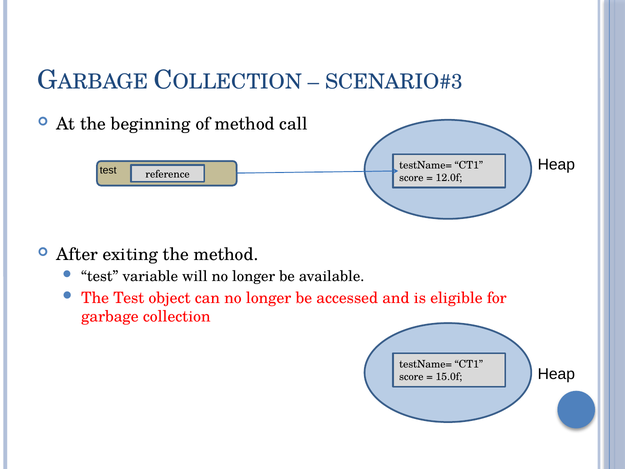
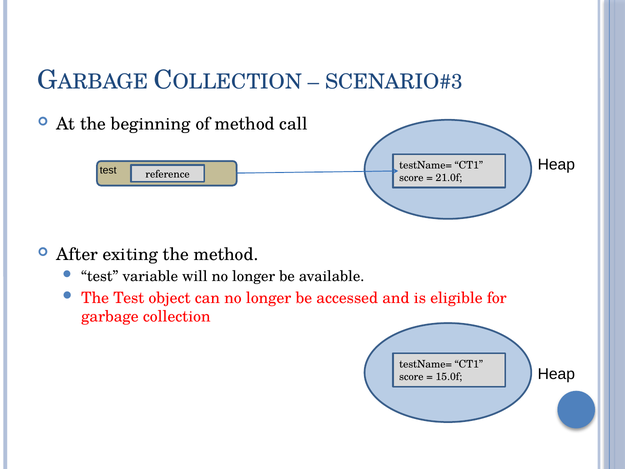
12.0f: 12.0f -> 21.0f
